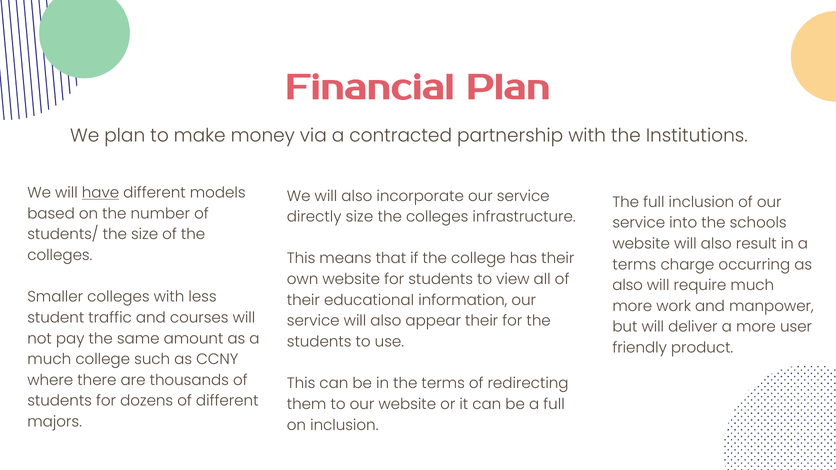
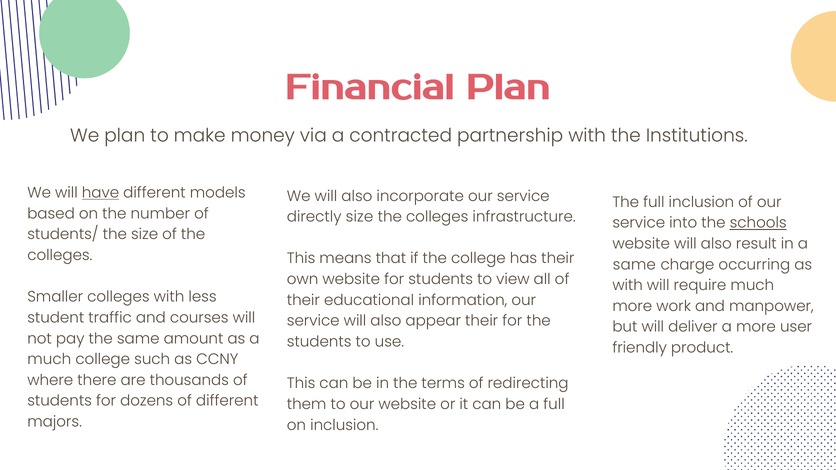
schools underline: none -> present
terms at (634, 265): terms -> same
also at (628, 286): also -> with
